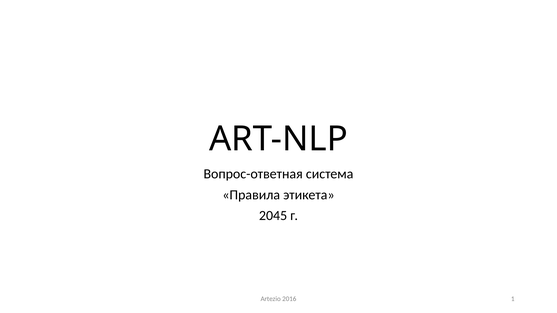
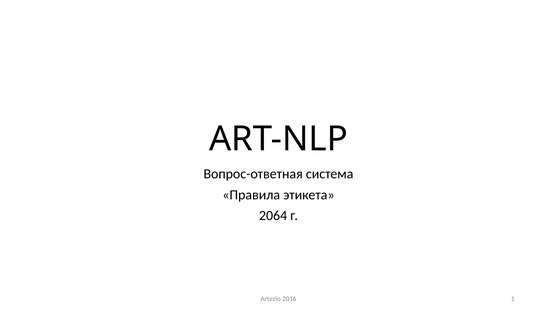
2045: 2045 -> 2064
